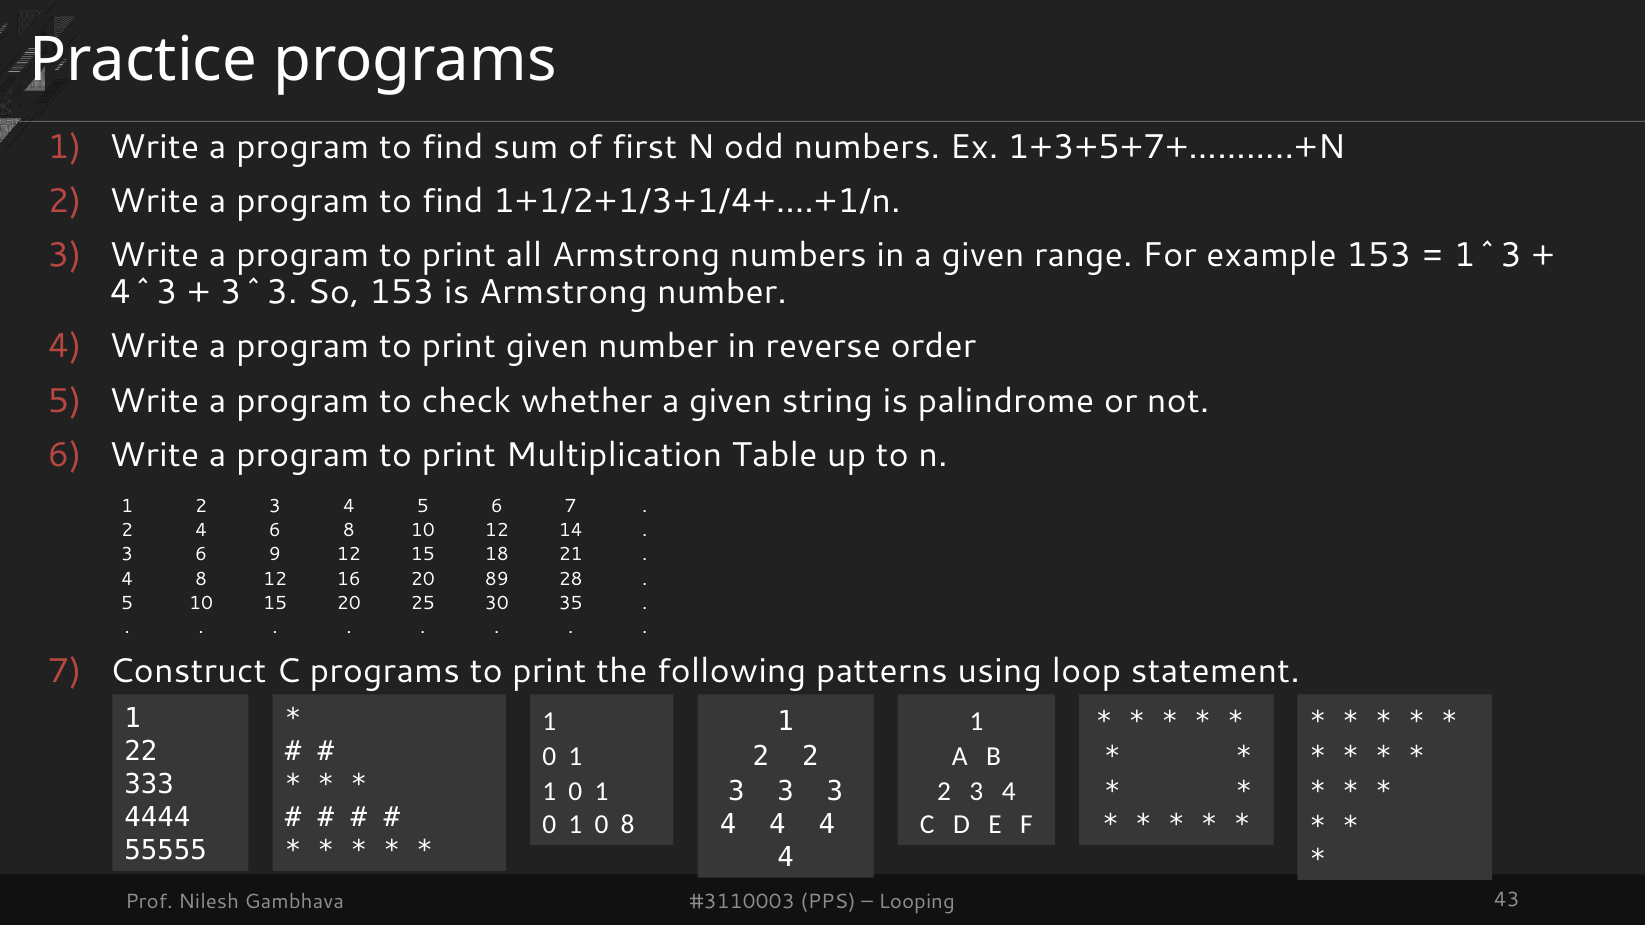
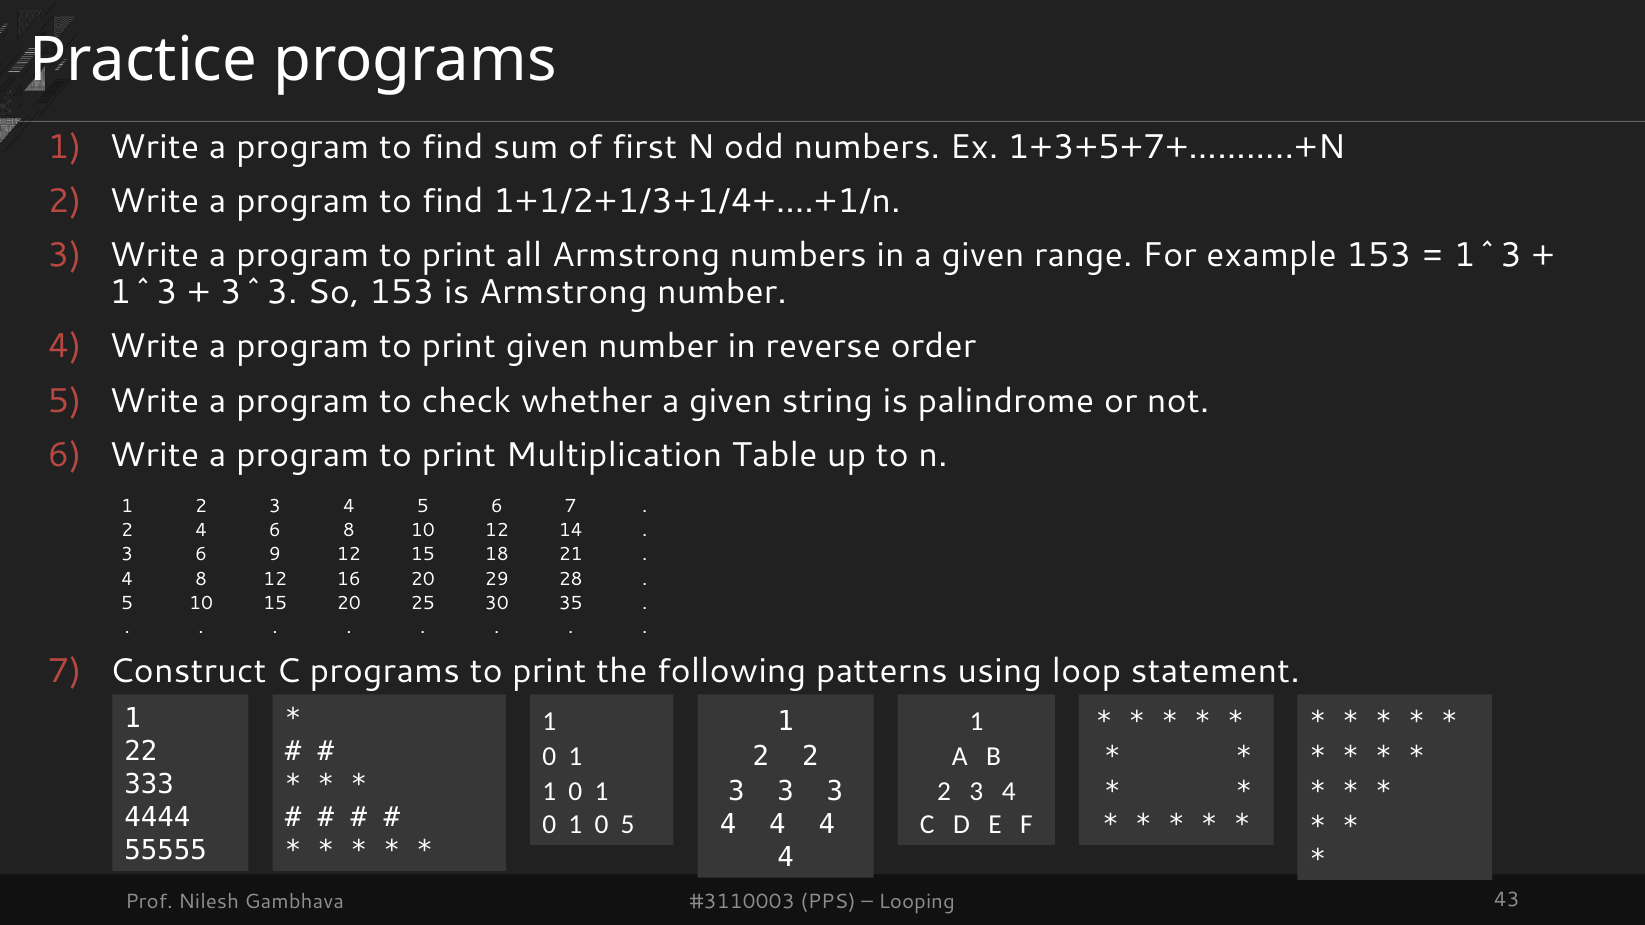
4^3 at (144, 293): 4^3 -> 1^3
89: 89 -> 29
0 8: 8 -> 5
